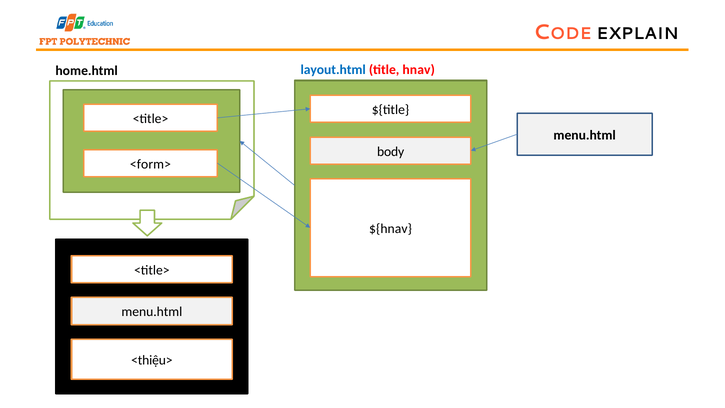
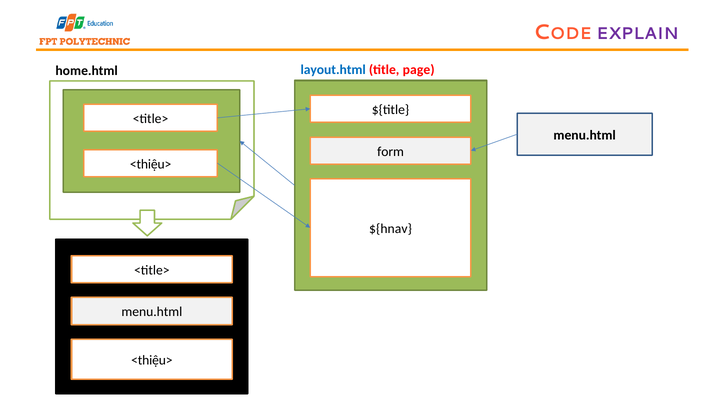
EXPLAIN colour: black -> purple
hnav: hnav -> page
body: body -> form
<form> at (150, 164): <form> -> <thiệu>
